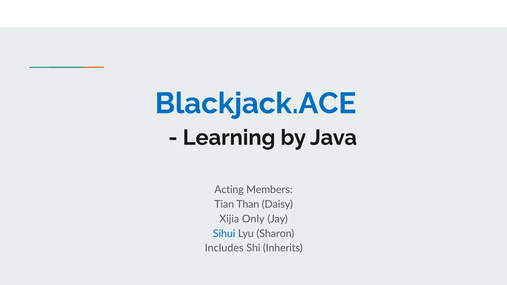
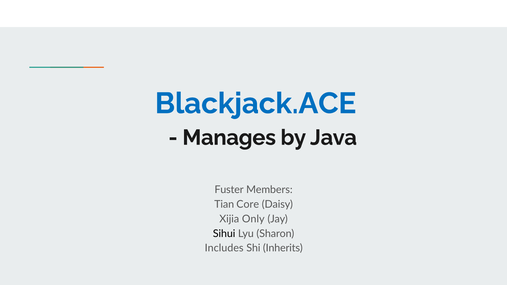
Learning: Learning -> Manages
Acting: Acting -> Fuster
Than: Than -> Core
Sihui colour: blue -> black
